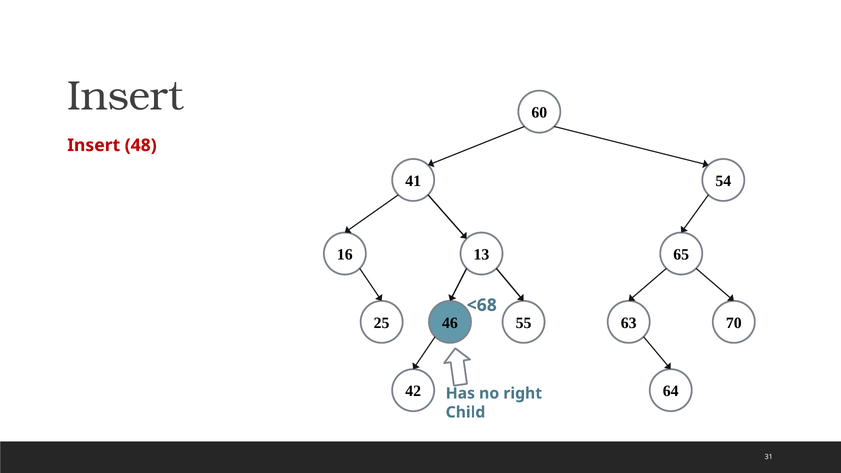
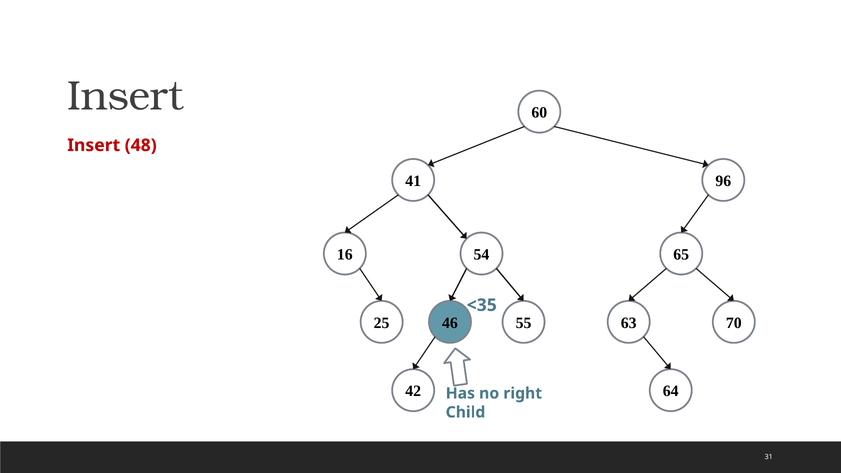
54: 54 -> 96
13: 13 -> 54
<68: <68 -> <35
